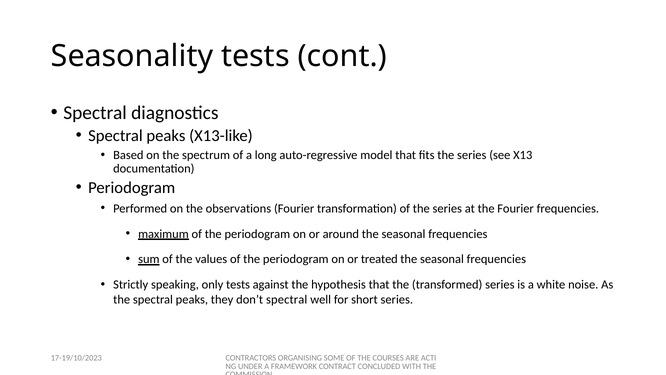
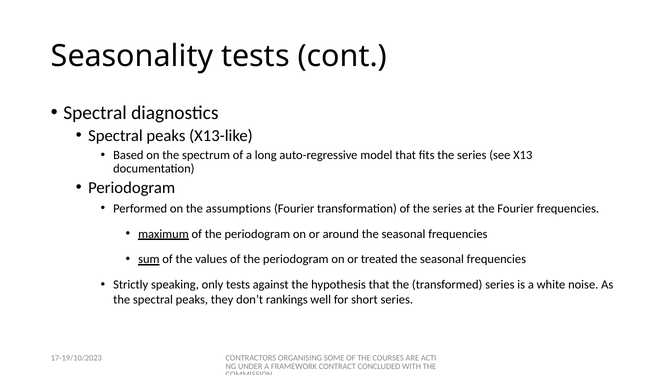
observations: observations -> assumptions
don’t spectral: spectral -> rankings
